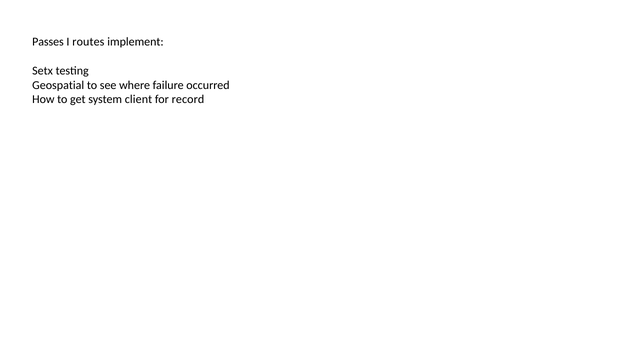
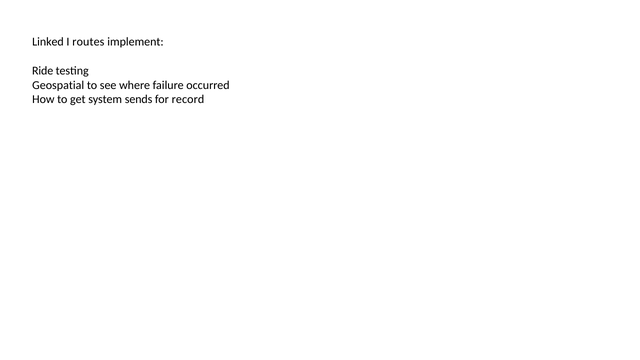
Passes: Passes -> Linked
Setx: Setx -> Ride
client: client -> sends
